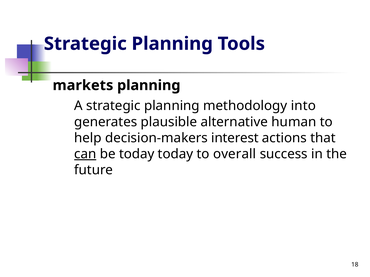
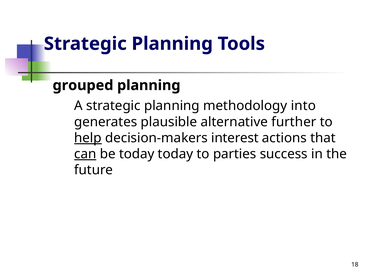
markets: markets -> grouped
human: human -> further
help underline: none -> present
overall: overall -> parties
